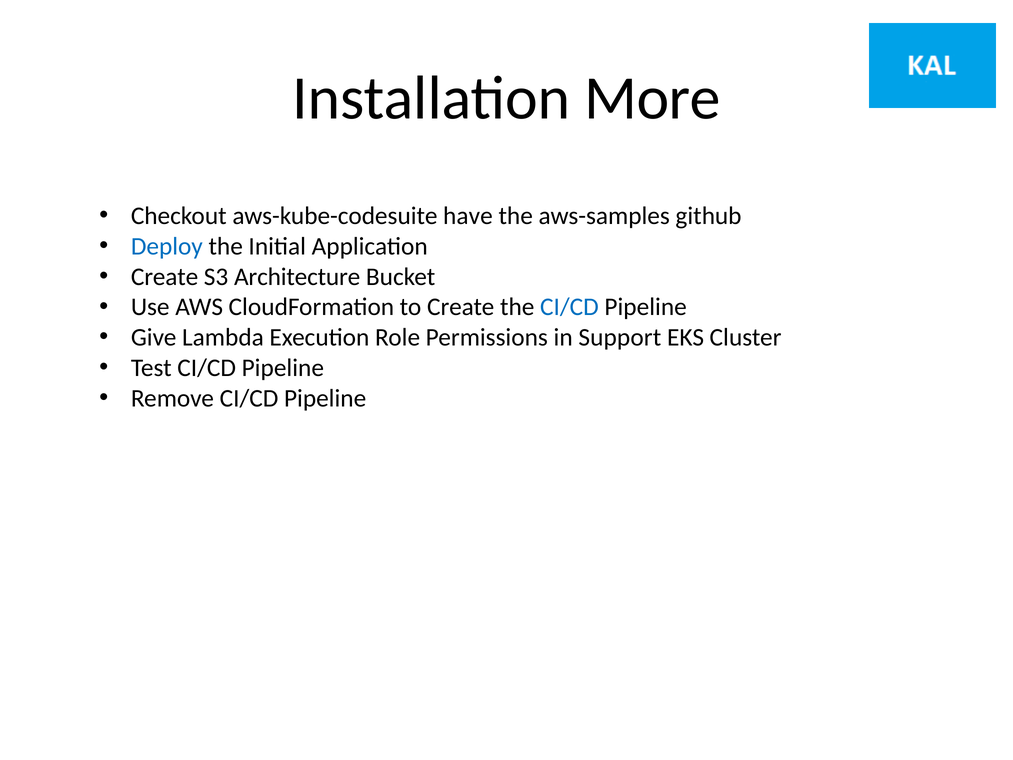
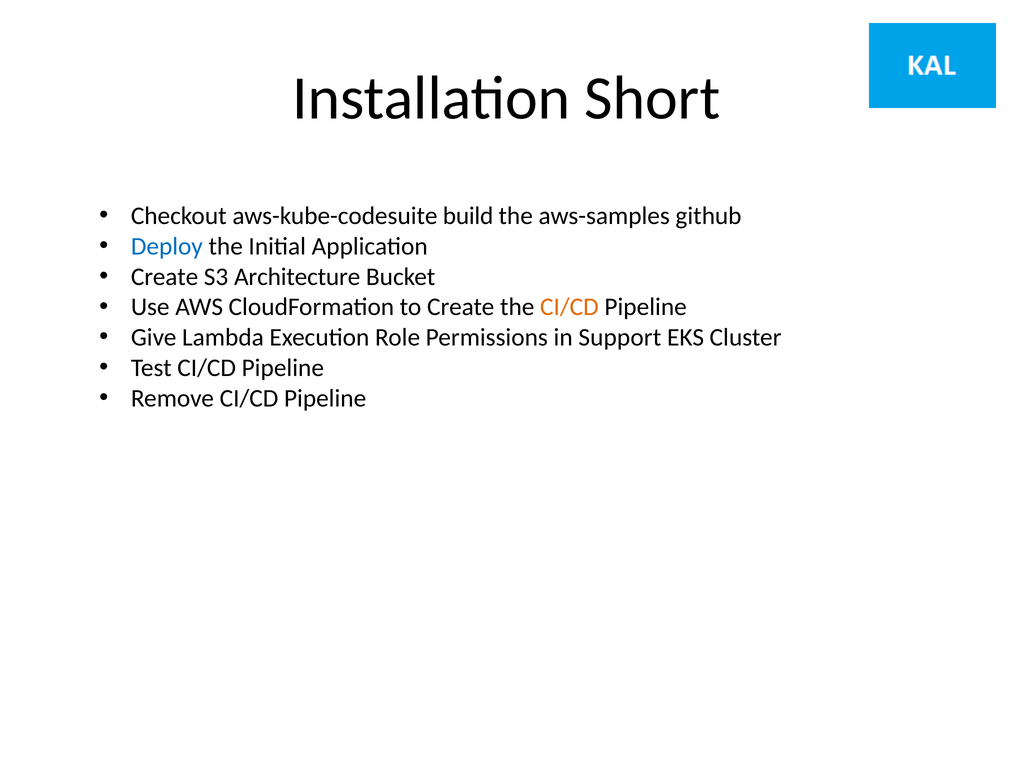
More: More -> Short
have: have -> build
CI/CD at (569, 307) colour: blue -> orange
